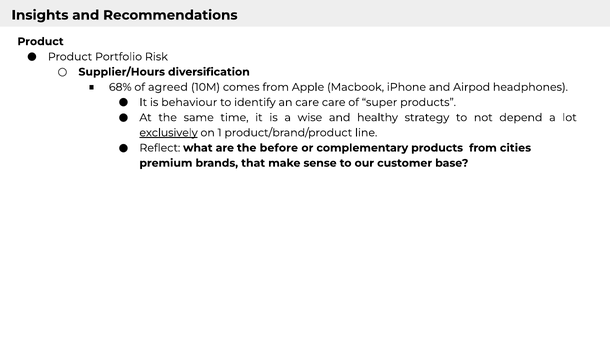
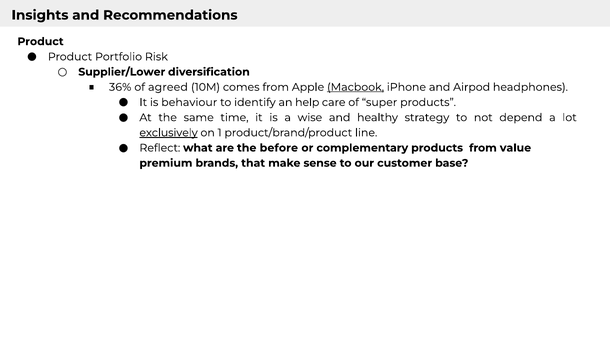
Supplier/Hours: Supplier/Hours -> Supplier/Lower
68%: 68% -> 36%
Macbook underline: none -> present
an care: care -> help
cities: cities -> value
